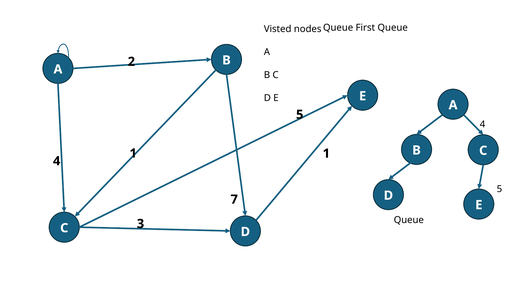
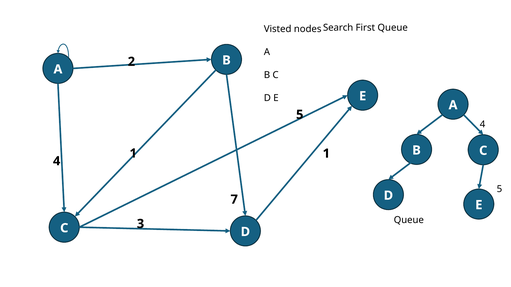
Queue at (338, 28): Queue -> Search
